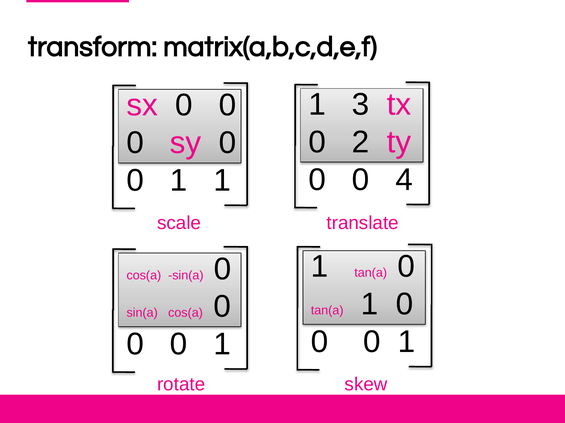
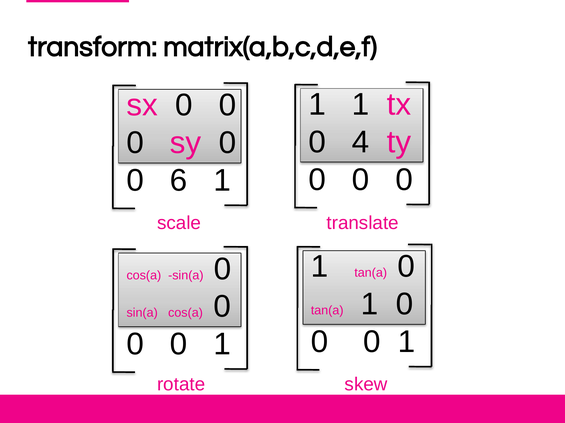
3 at (361, 105): 3 -> 1
2: 2 -> 4
4 at (404, 180): 4 -> 0
1 at (179, 181): 1 -> 6
